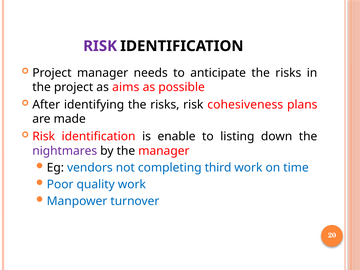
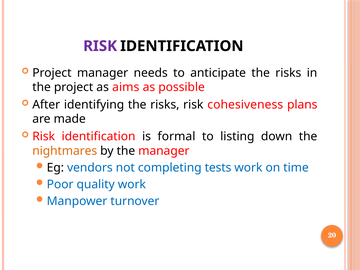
enable: enable -> formal
nightmares colour: purple -> orange
third: third -> tests
